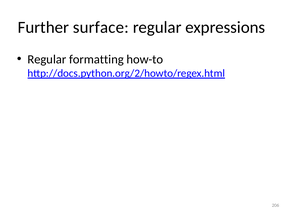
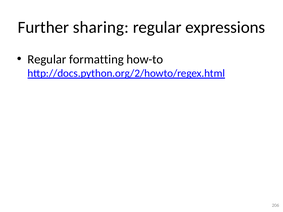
surface: surface -> sharing
